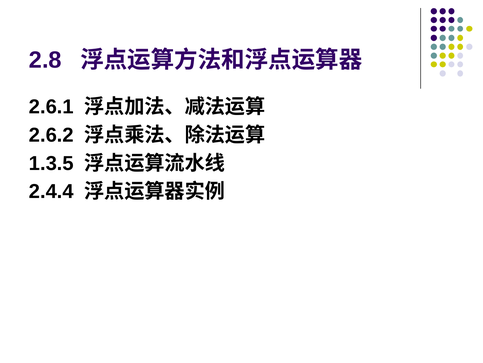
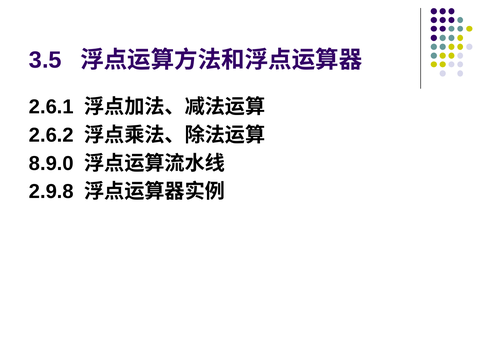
2.8: 2.8 -> 3.5
1.3.5: 1.3.5 -> 8.9.0
2.4.4: 2.4.4 -> 2.9.8
